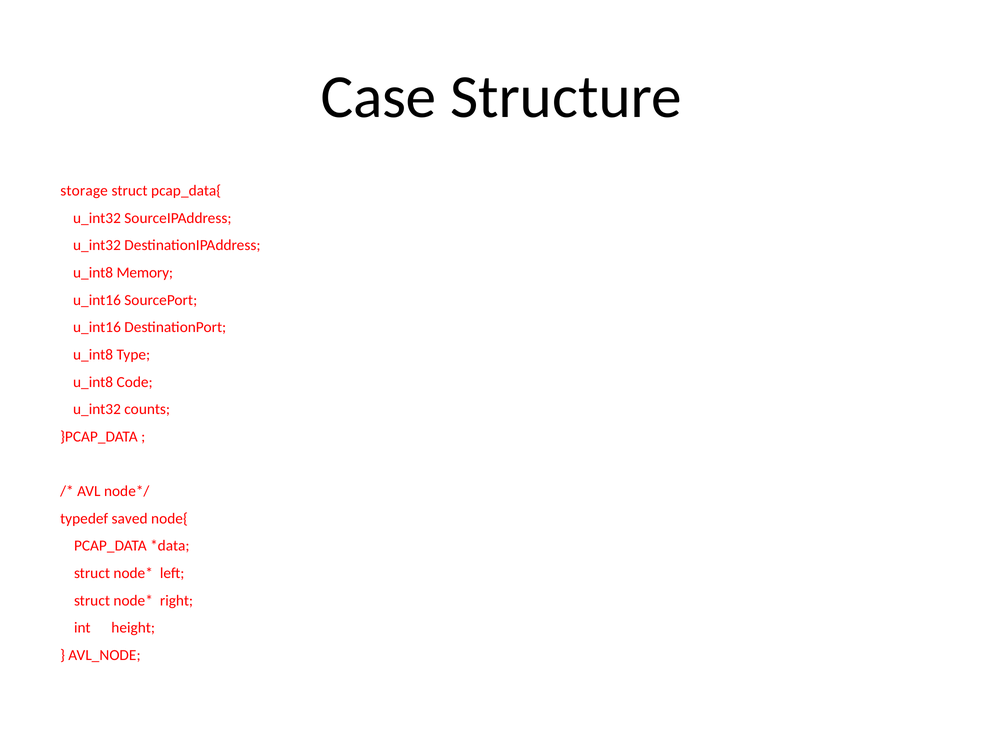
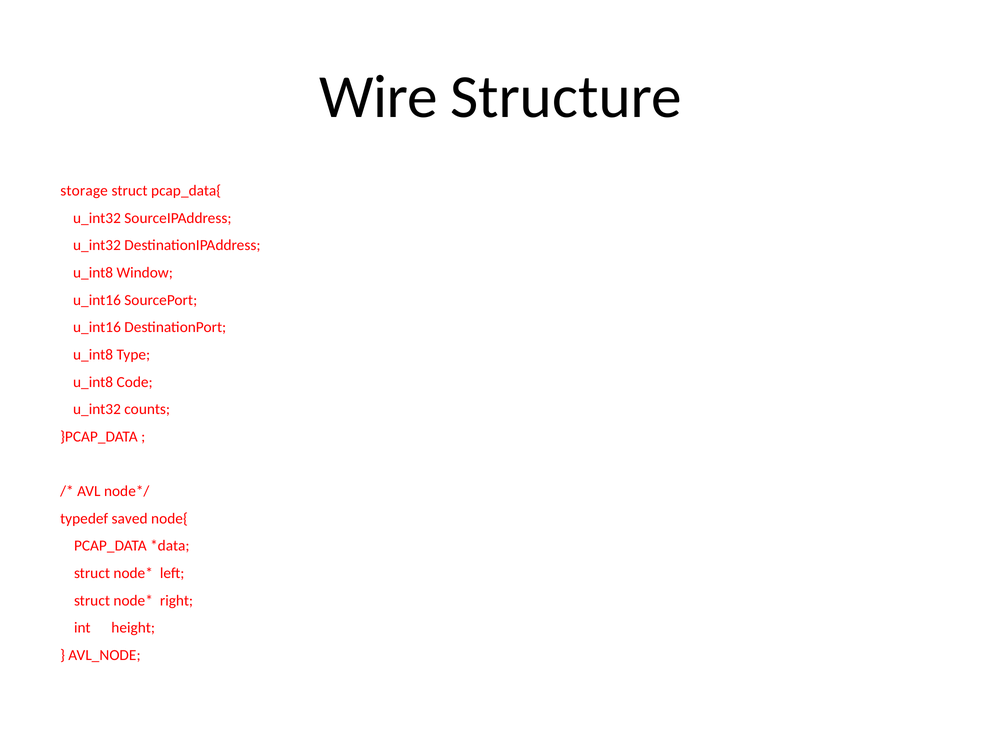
Case: Case -> Wire
Memory: Memory -> Window
